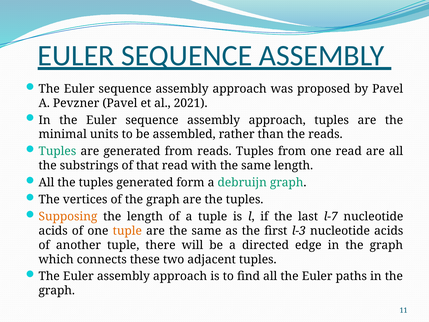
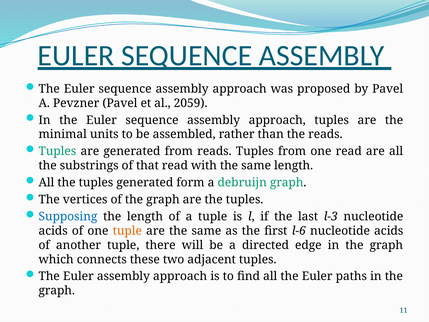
2021: 2021 -> 2059
Supposing colour: orange -> blue
l-7: l-7 -> l-3
l-3: l-3 -> l-6
